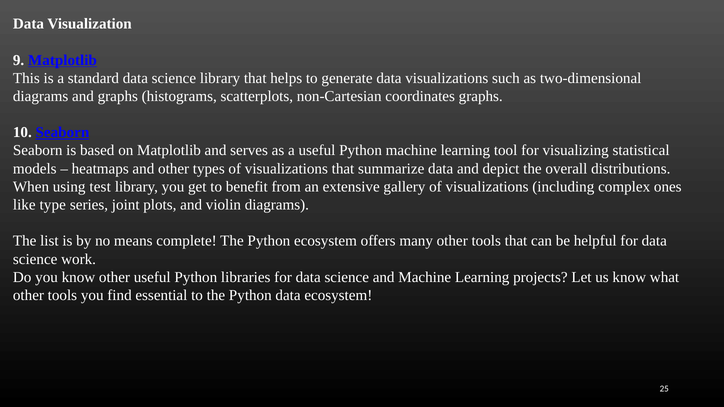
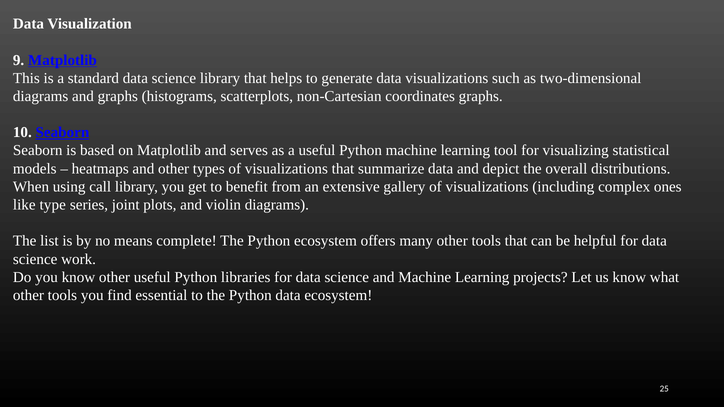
test: test -> call
